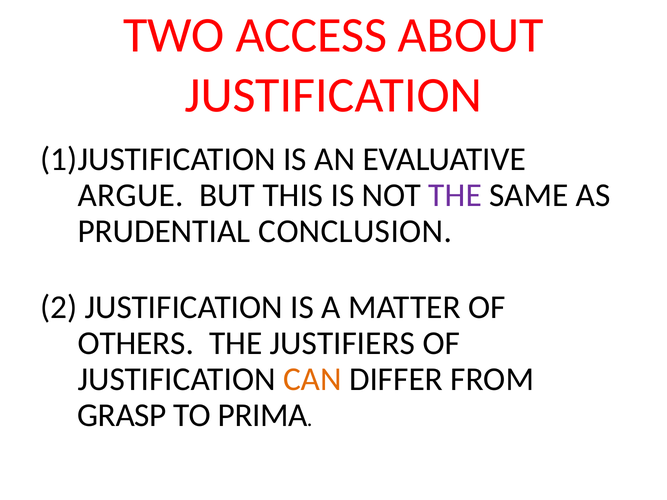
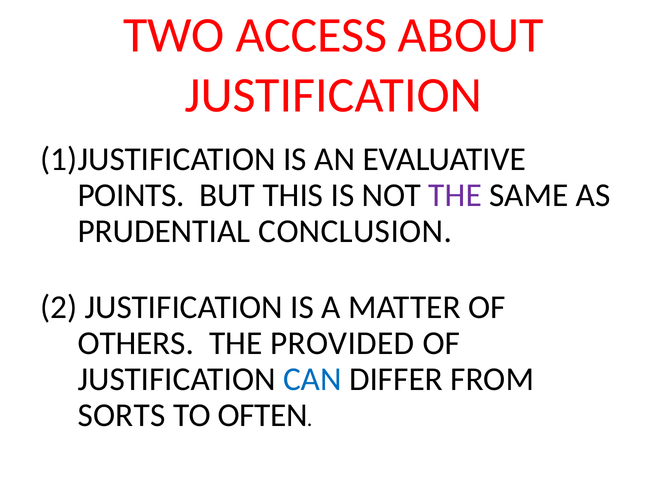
ARGUE: ARGUE -> POINTS
JUSTIFIERS: JUSTIFIERS -> PROVIDED
CAN colour: orange -> blue
GRASP: GRASP -> SORTS
PRIMA: PRIMA -> OFTEN
